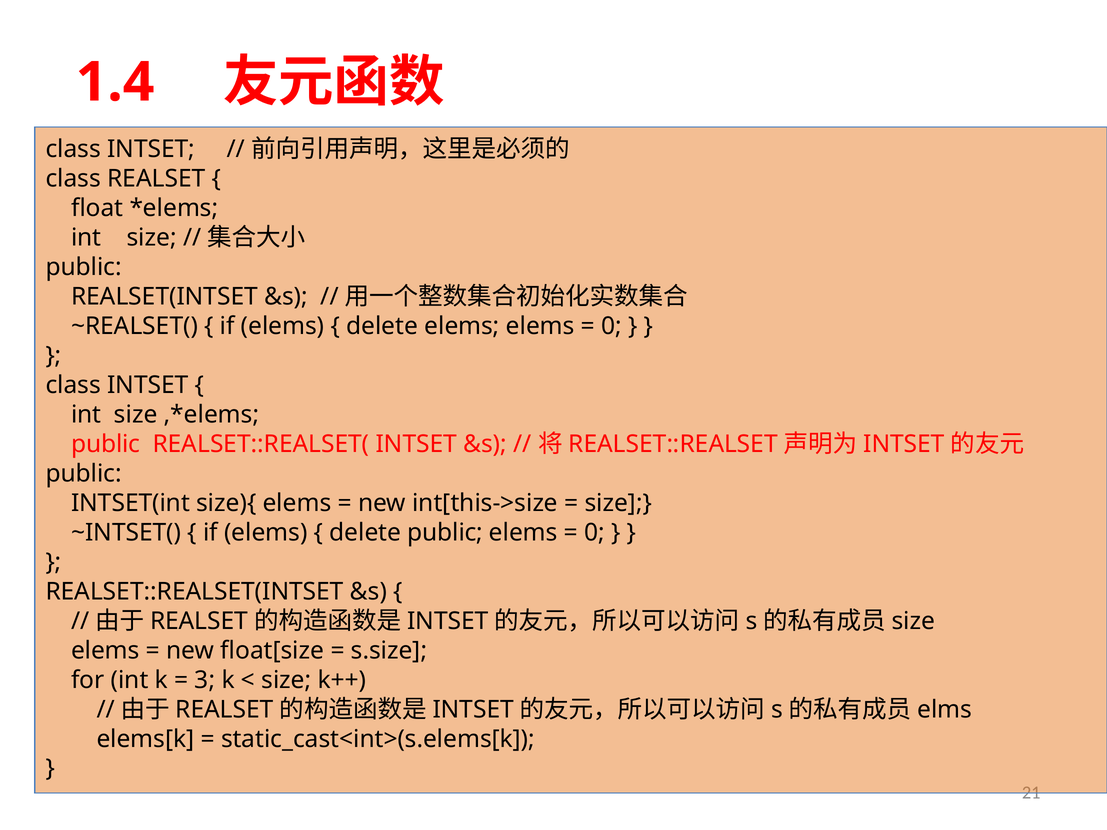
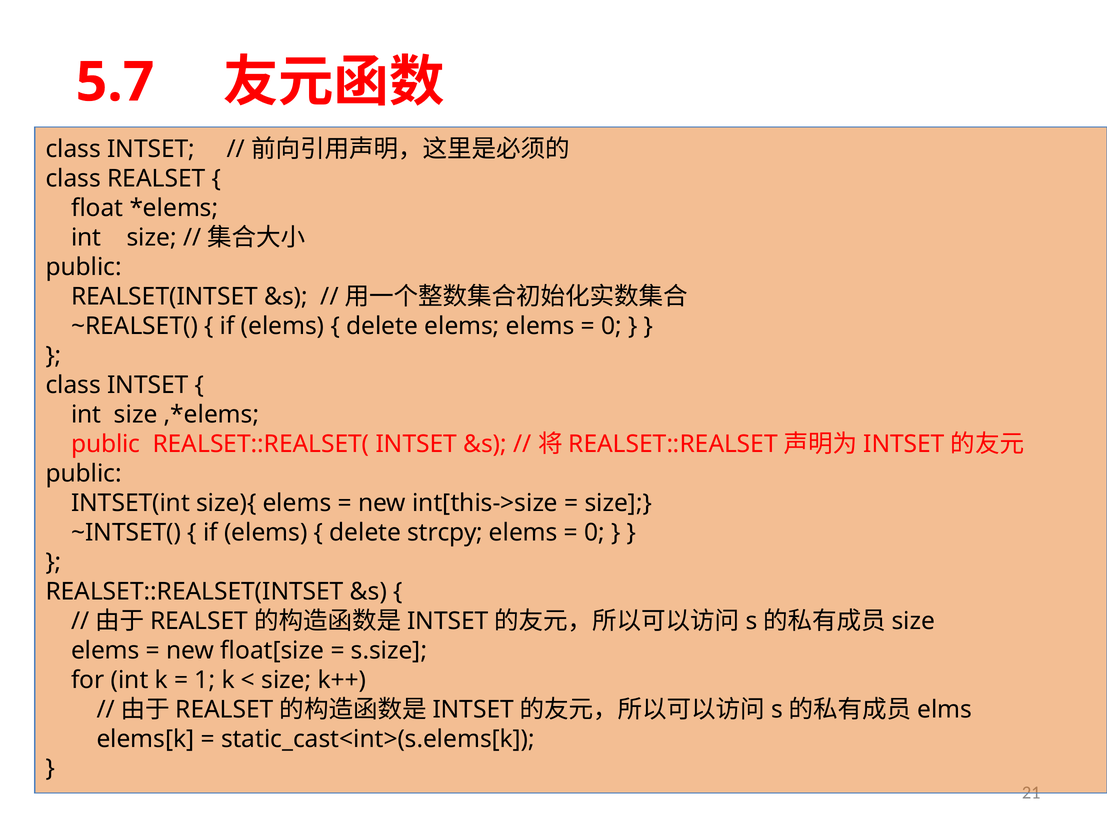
1.4: 1.4 -> 5.7
delete public: public -> strcpy
3: 3 -> 1
